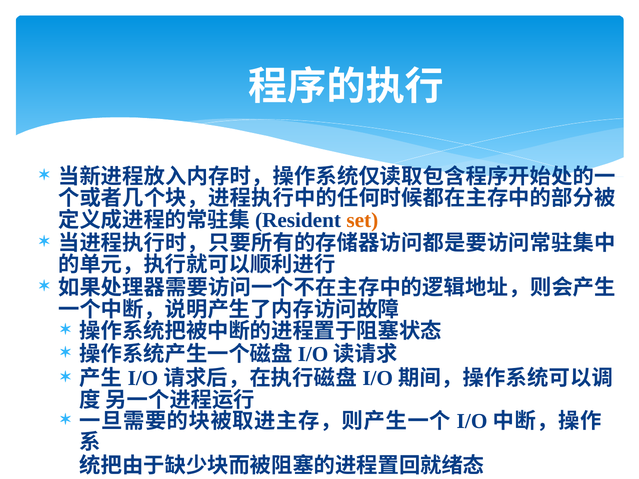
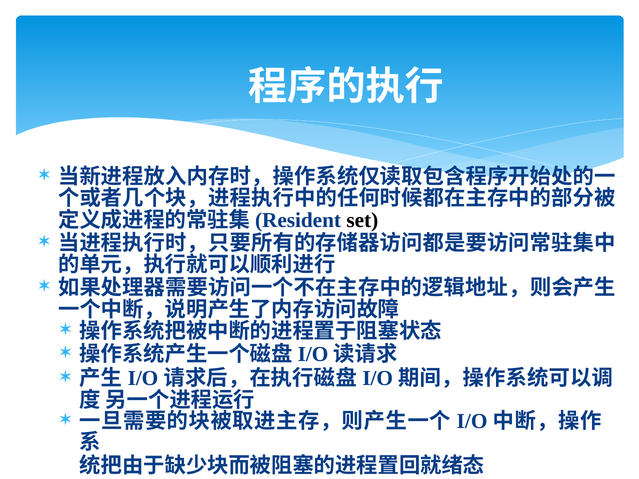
set colour: orange -> black
